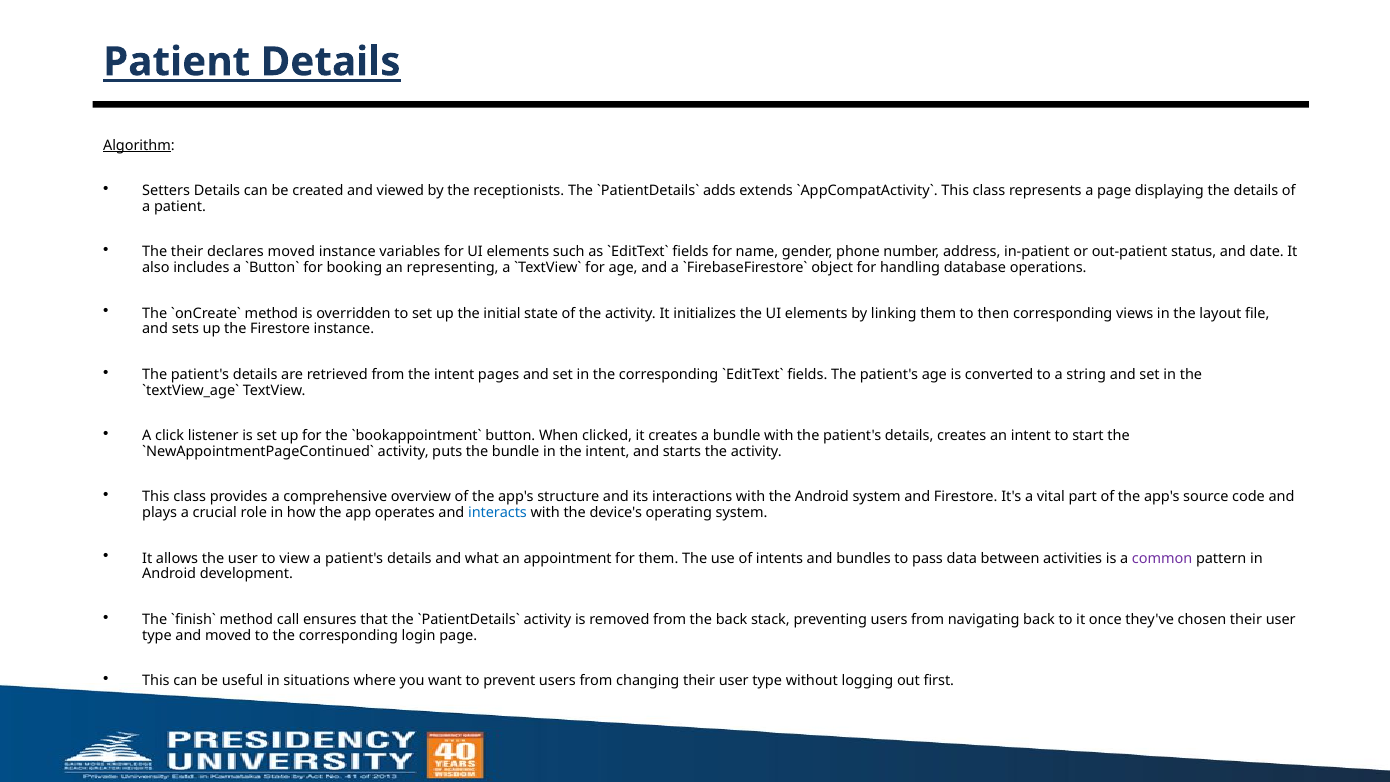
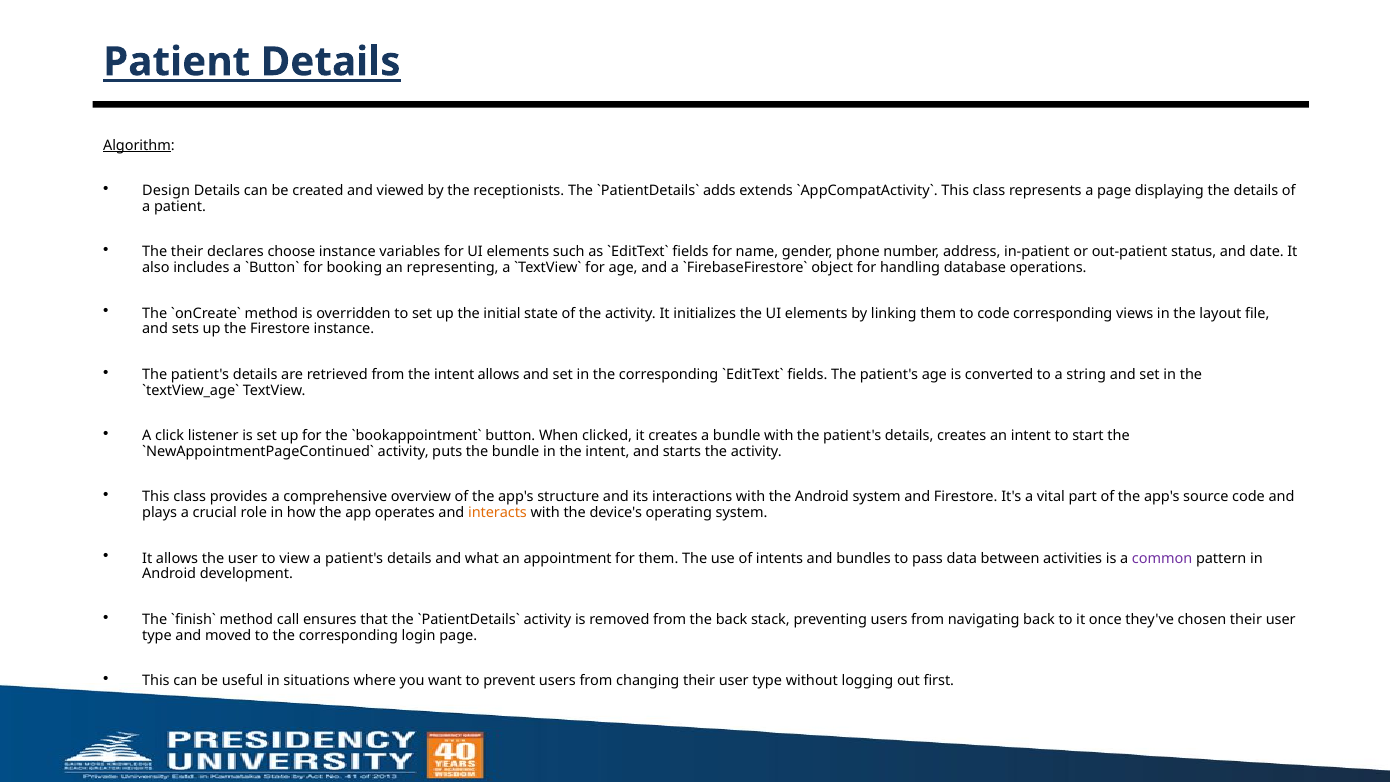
Setters: Setters -> Design
declares moved: moved -> choose
to then: then -> code
intent pages: pages -> allows
interacts colour: blue -> orange
